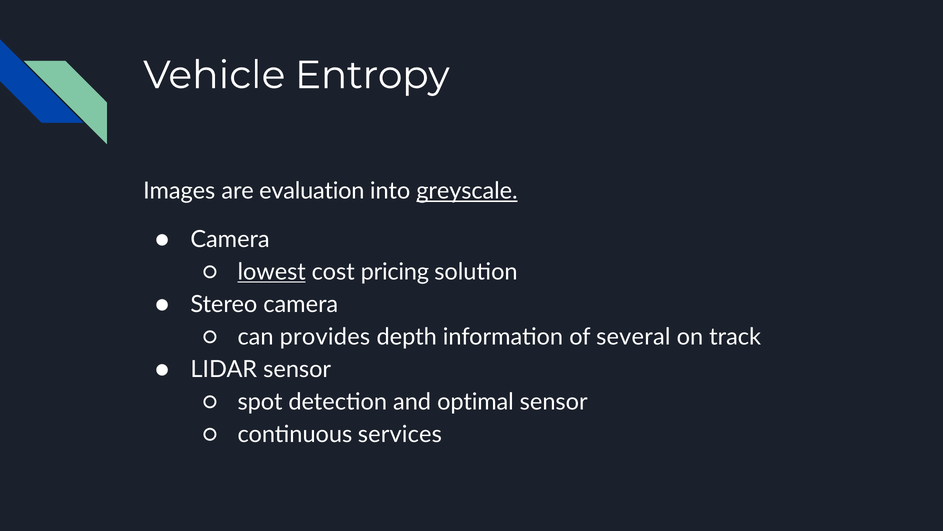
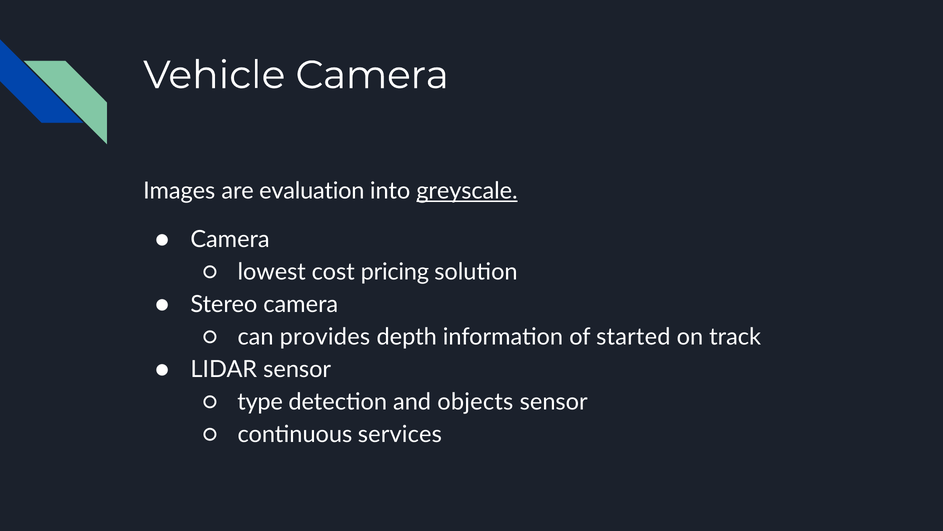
Vehicle Entropy: Entropy -> Camera
lowest underline: present -> none
several: several -> started
spot: spot -> type
optimal: optimal -> objects
